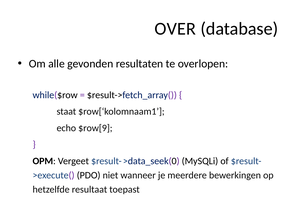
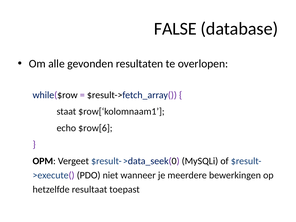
OVER: OVER -> FALSE
$row[9: $row[9 -> $row[6
